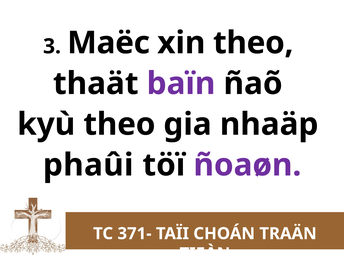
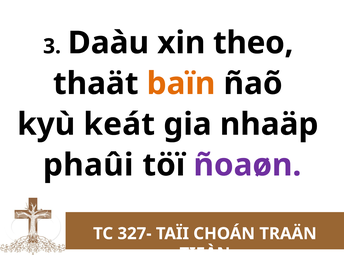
Maëc: Maëc -> Daàu
baïn colour: purple -> orange
kyù theo: theo -> keát
371-: 371- -> 327-
